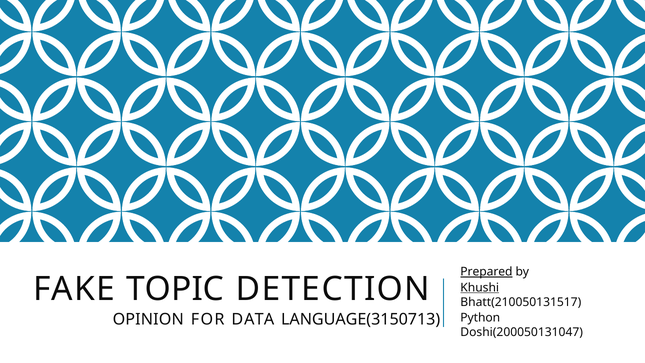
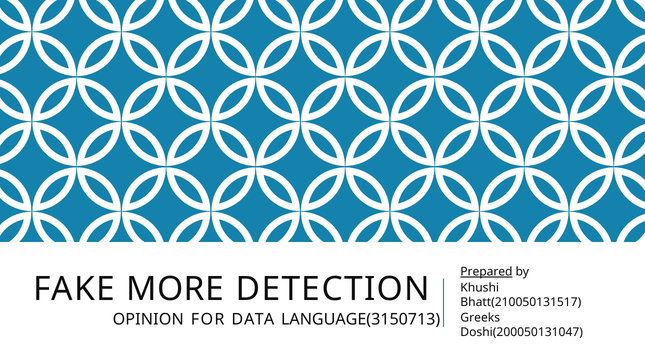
TOPIC: TOPIC -> MORE
Khushi underline: present -> none
Python: Python -> Greeks
